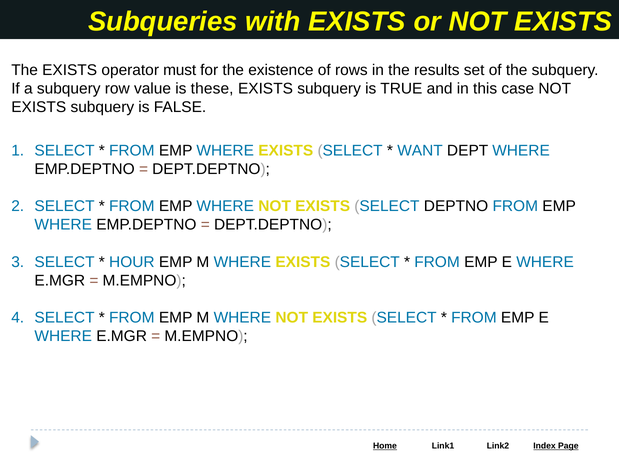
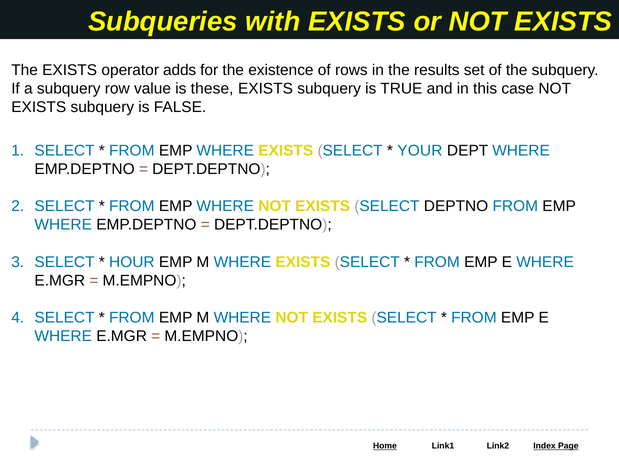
must: must -> adds
WANT: WANT -> YOUR
